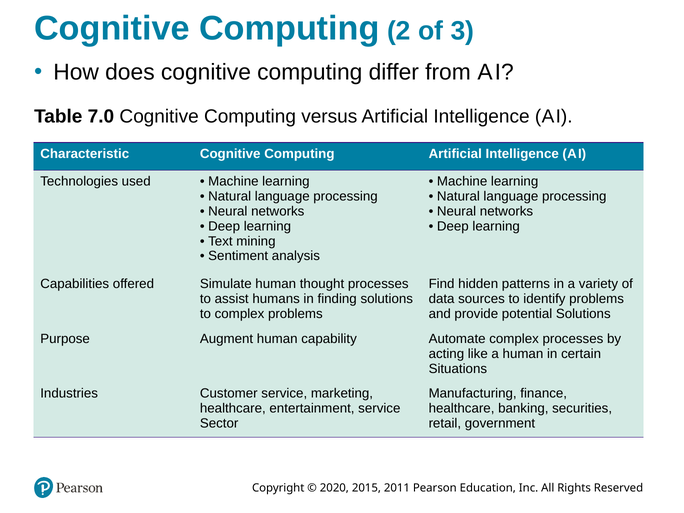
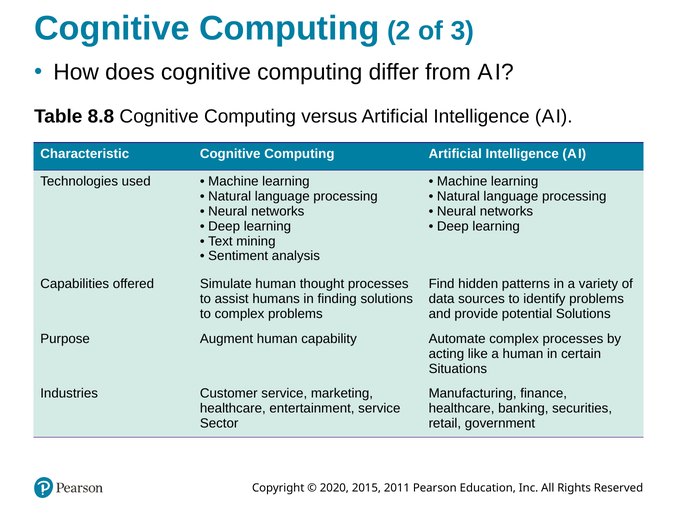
7.0: 7.0 -> 8.8
